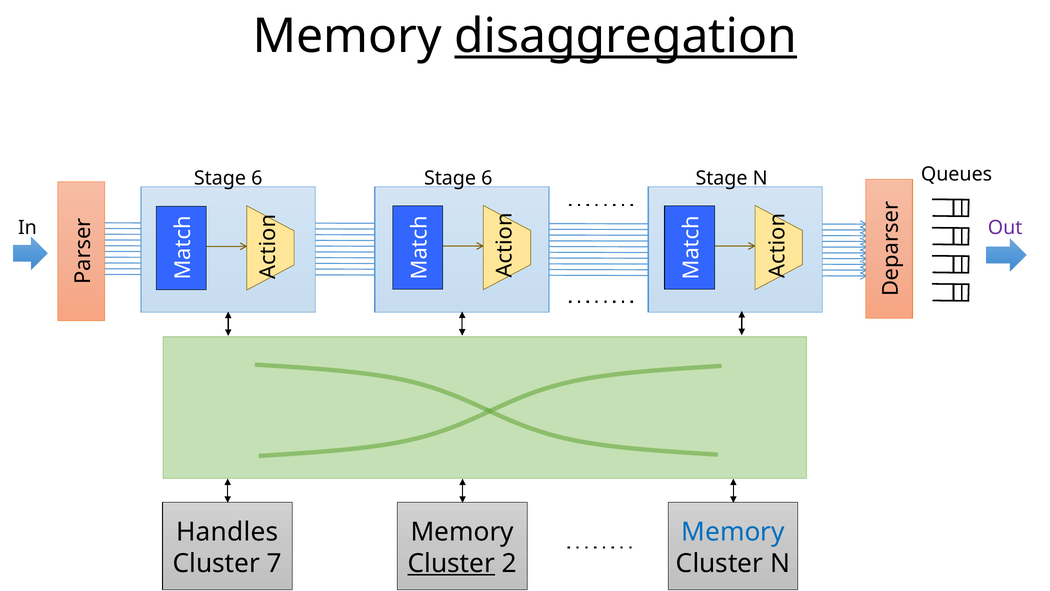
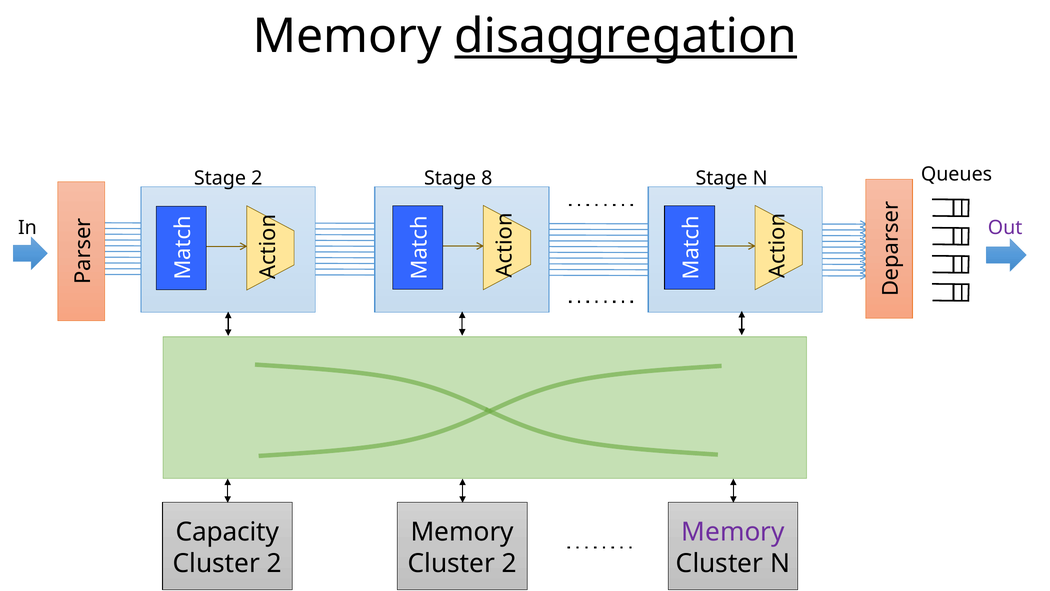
6 at (257, 178): 6 -> 2
6 at (487, 178): 6 -> 8
Handles: Handles -> Capacity
Memory at (733, 532) colour: blue -> purple
7 at (274, 563): 7 -> 2
Cluster at (451, 563) underline: present -> none
